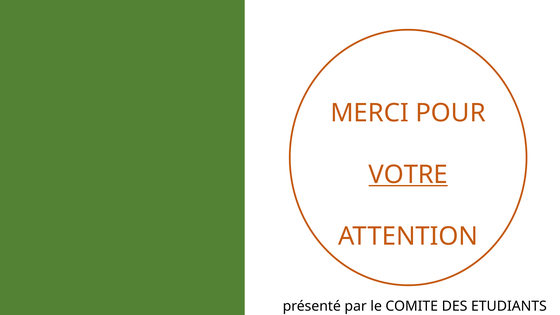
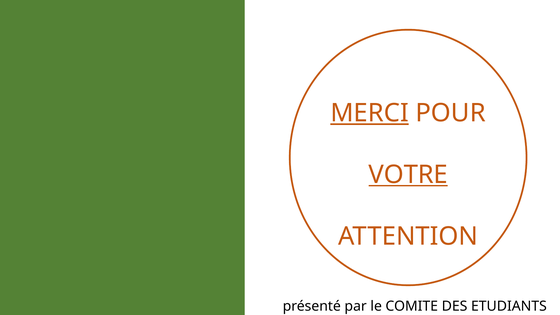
MERCI underline: none -> present
